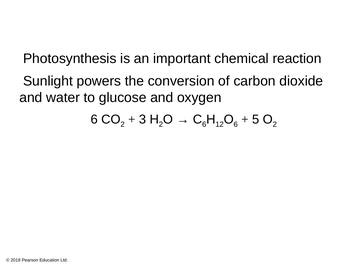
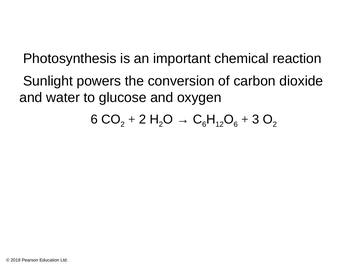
3 at (142, 120): 3 -> 2
5: 5 -> 3
